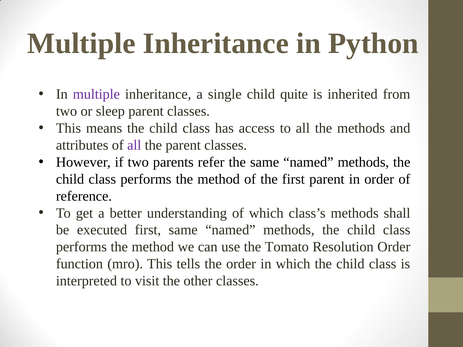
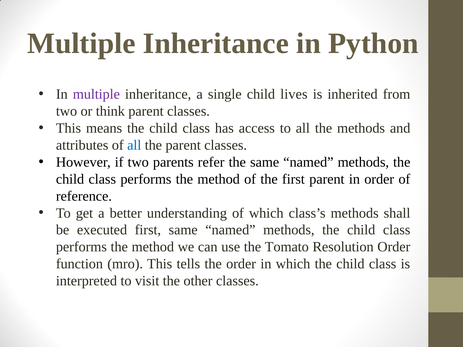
quite: quite -> lives
sleep: sleep -> think
all at (134, 145) colour: purple -> blue
